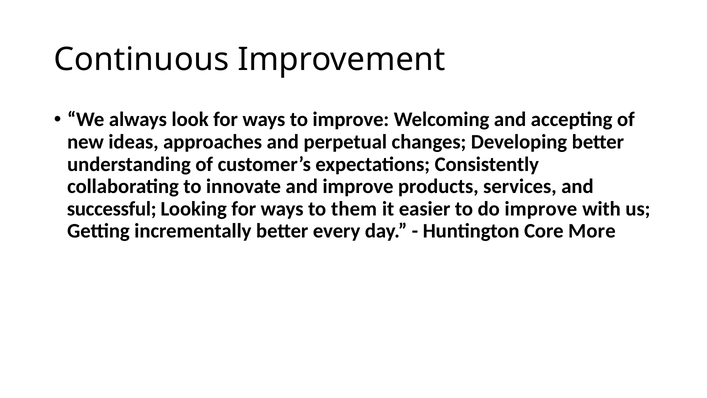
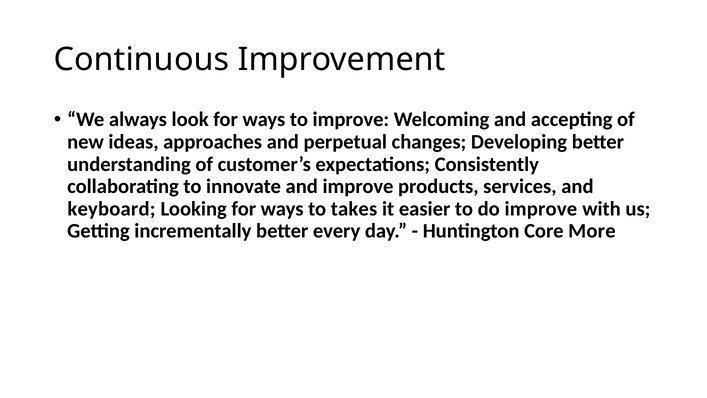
successful: successful -> keyboard
them: them -> takes
